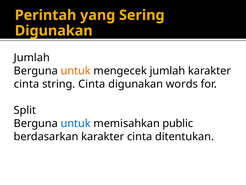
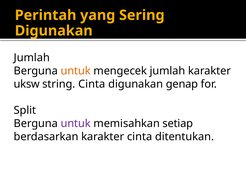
cinta at (27, 84): cinta -> uksw
words: words -> genap
untuk at (76, 123) colour: blue -> purple
public: public -> setiap
